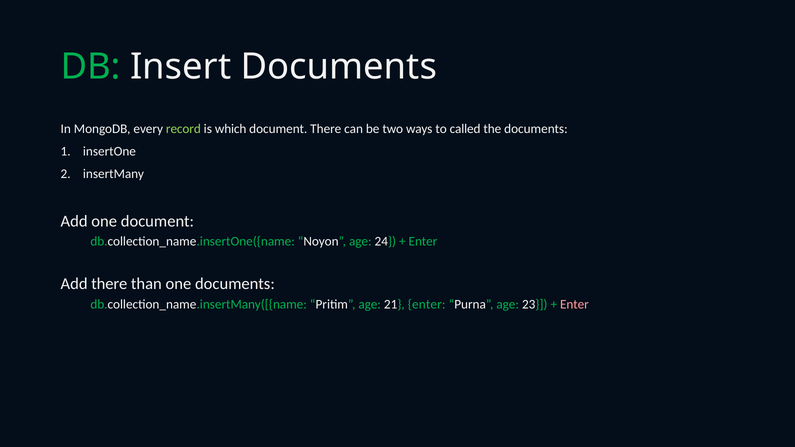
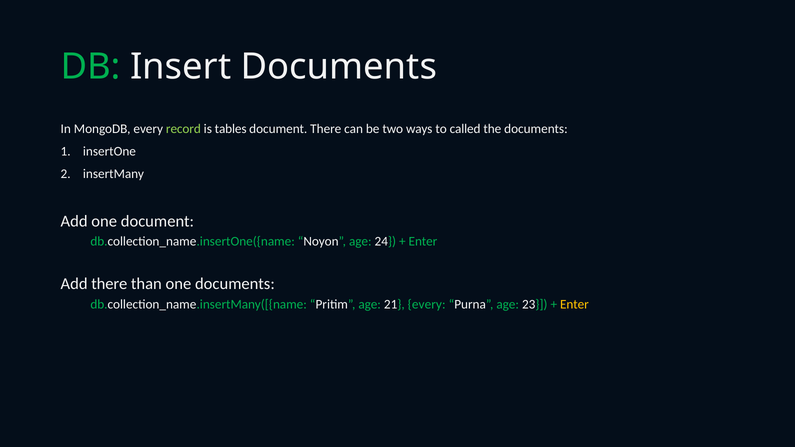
which: which -> tables
21 enter: enter -> every
Enter at (574, 304) colour: pink -> yellow
